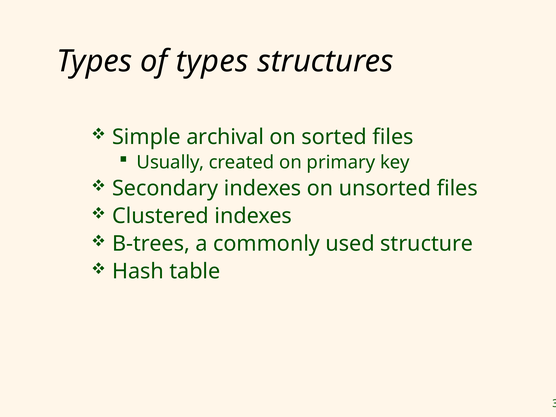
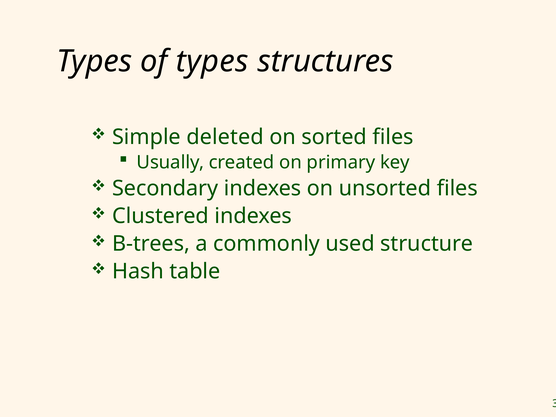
archival: archival -> deleted
